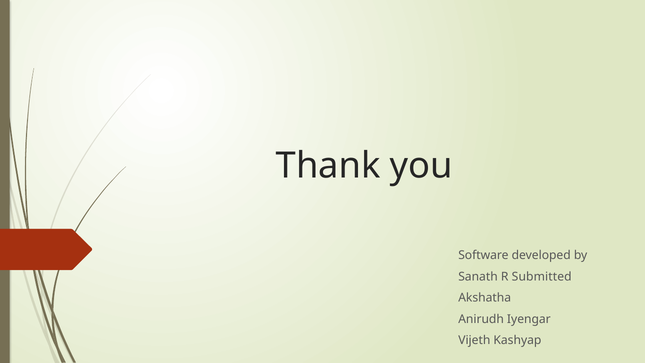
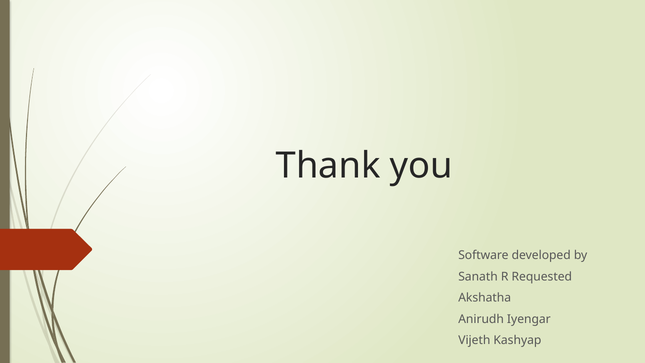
Submitted: Submitted -> Requested
